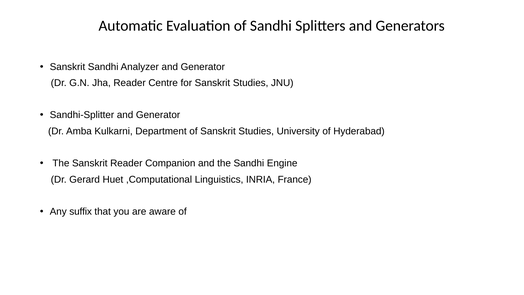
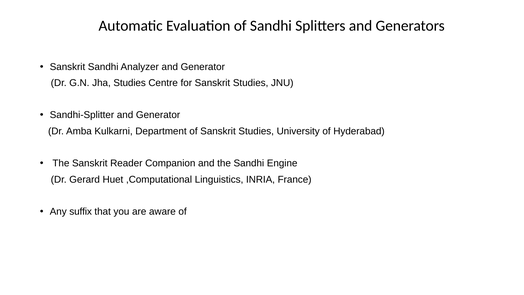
Jha Reader: Reader -> Studies
